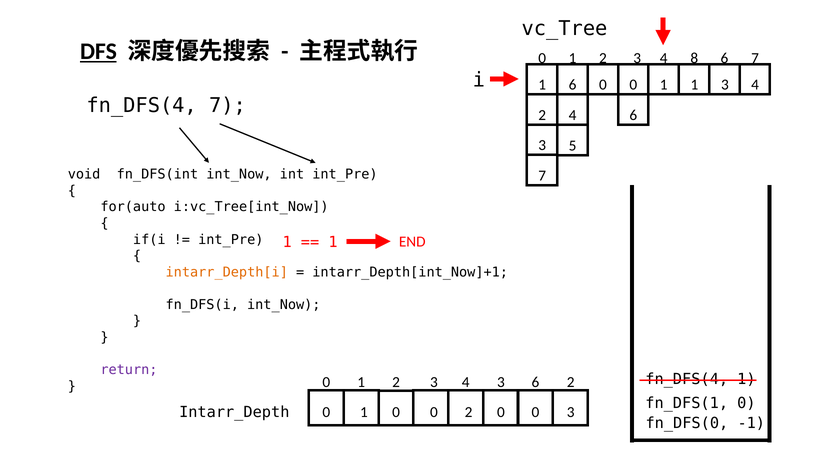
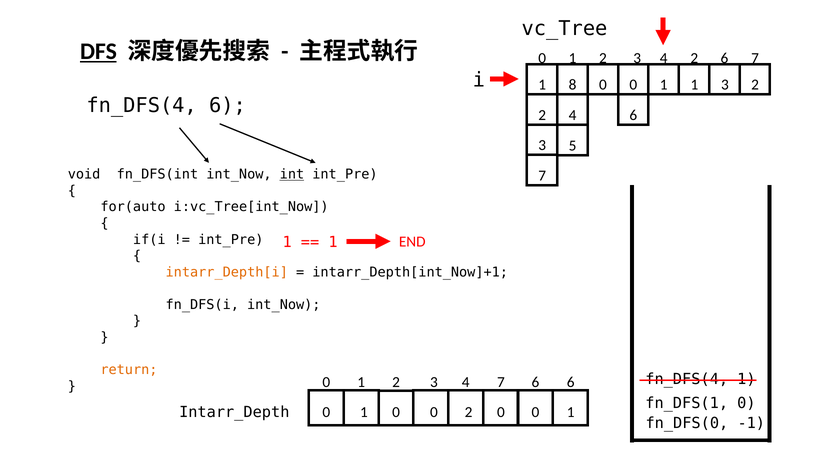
4 8: 8 -> 2
4 at (755, 85): 4 -> 2
6 at (573, 85): 6 -> 8
fn_DFS(4 7: 7 -> 6
int underline: none -> present
return colour: purple -> orange
4 3: 3 -> 7
2 at (571, 383): 2 -> 6
0 0 3: 3 -> 1
